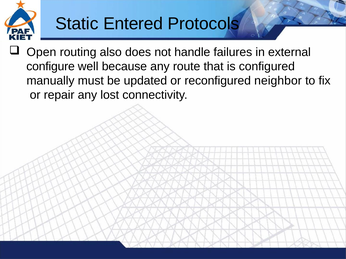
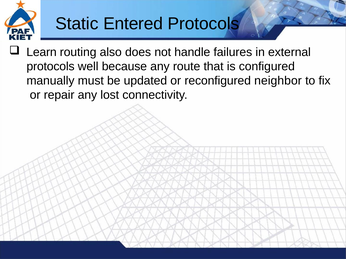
Open: Open -> Learn
configure at (51, 66): configure -> protocols
